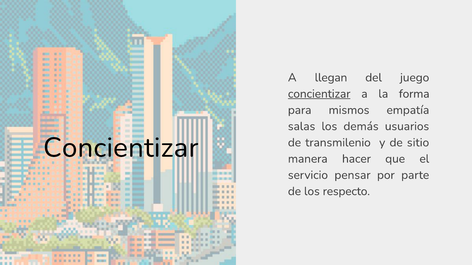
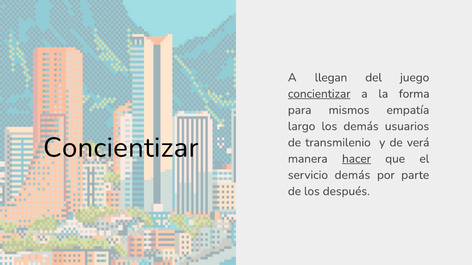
salas: salas -> largo
sitio: sitio -> verá
hacer underline: none -> present
servicio pensar: pensar -> demás
respecto: respecto -> después
